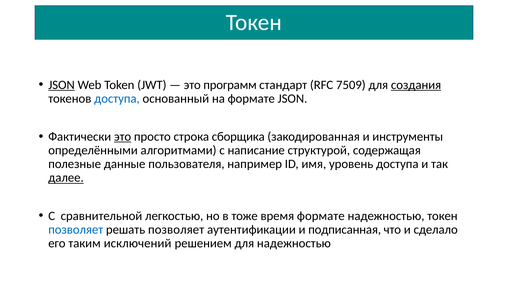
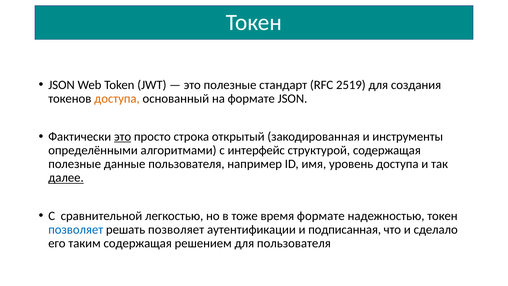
JSON at (61, 85) underline: present -> none
это программ: программ -> полезные
7509: 7509 -> 2519
создания underline: present -> none
доступа at (117, 98) colour: blue -> orange
сборщика: сборщика -> открытый
написание: написание -> интерфейс
таким исключений: исключений -> содержащая
для надежностью: надежностью -> пользователя
